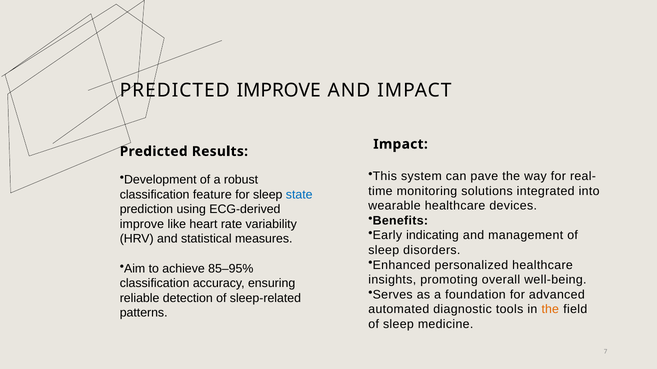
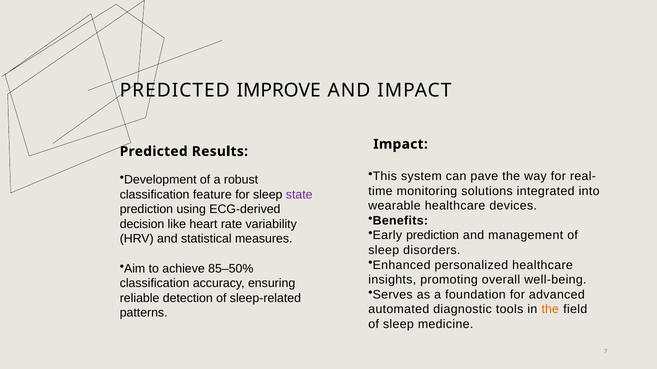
state colour: blue -> purple
improve at (142, 225): improve -> decision
Early indicating: indicating -> prediction
85–95%: 85–95% -> 85–50%
